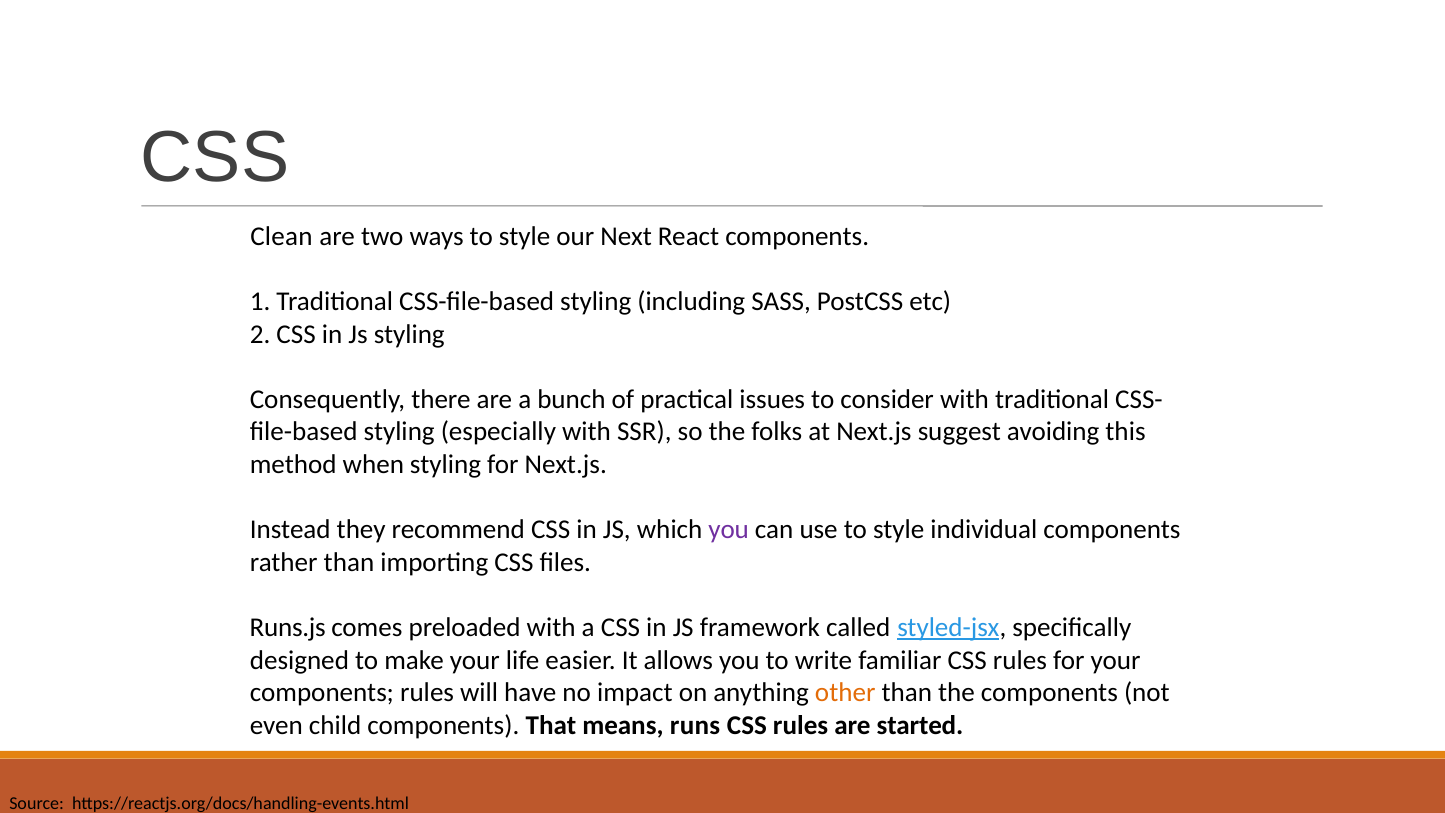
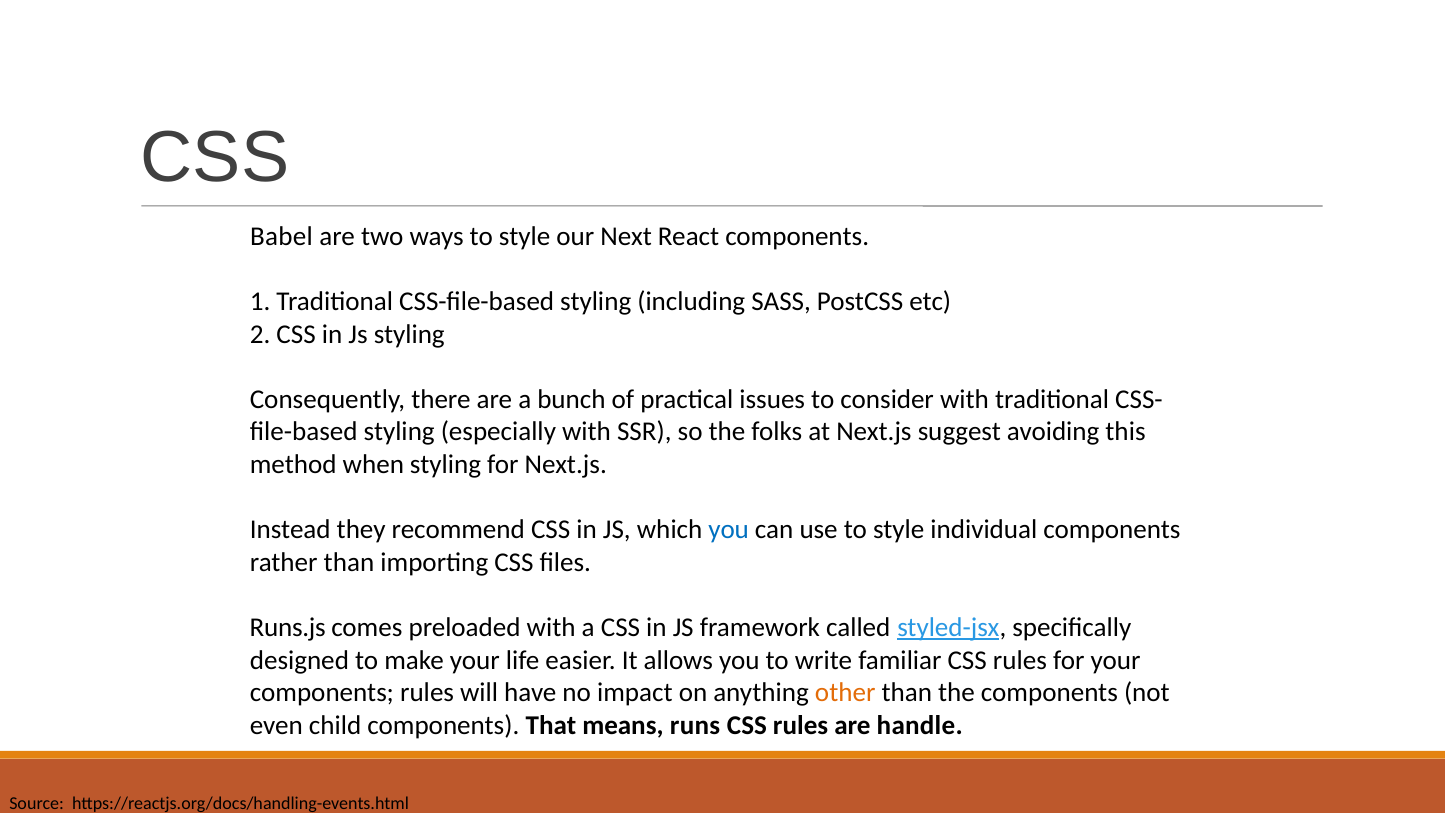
Clean: Clean -> Babel
you at (729, 529) colour: purple -> blue
started: started -> handle
